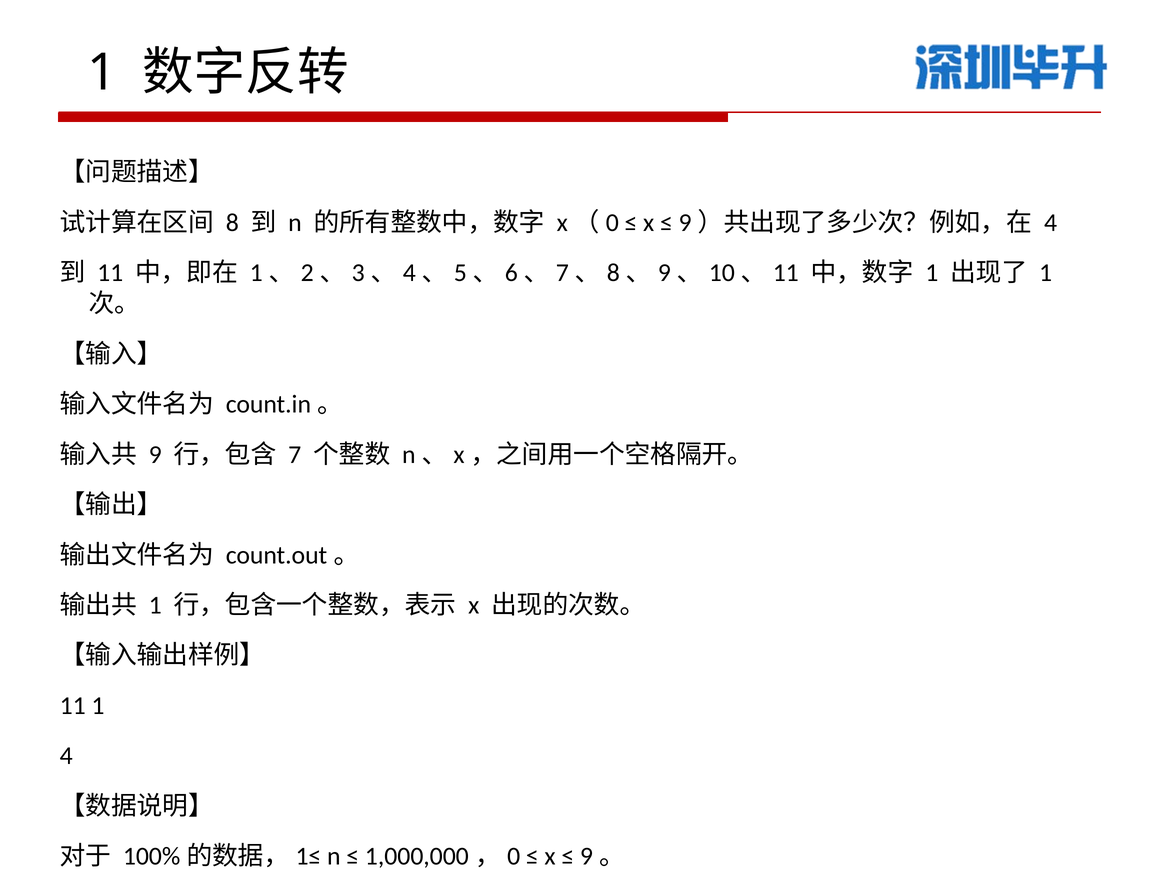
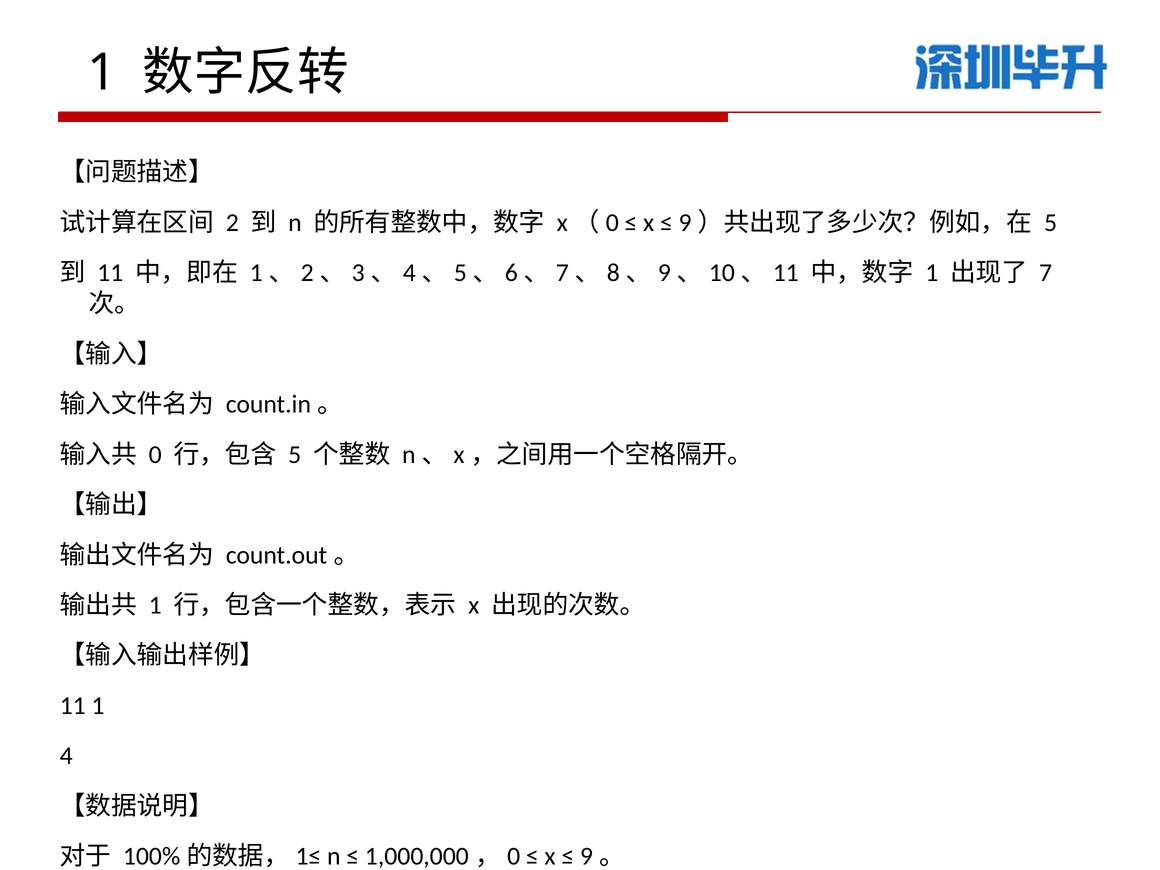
8: 8 -> 2
4 at (1051, 223): 4 -> 5
1 at (1046, 273): 1 -> 7
9: 9 -> 0
7 at (295, 455): 7 -> 5
